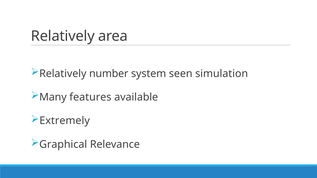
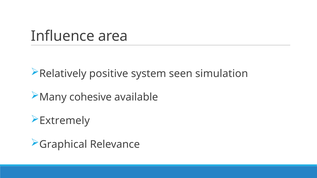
Relatively at (63, 36): Relatively -> Influence
number: number -> positive
features: features -> cohesive
